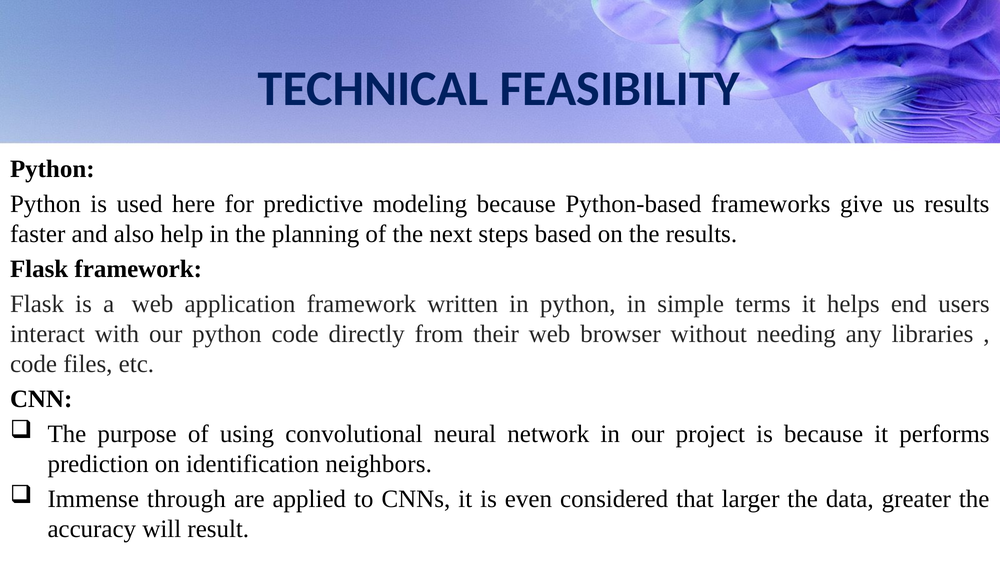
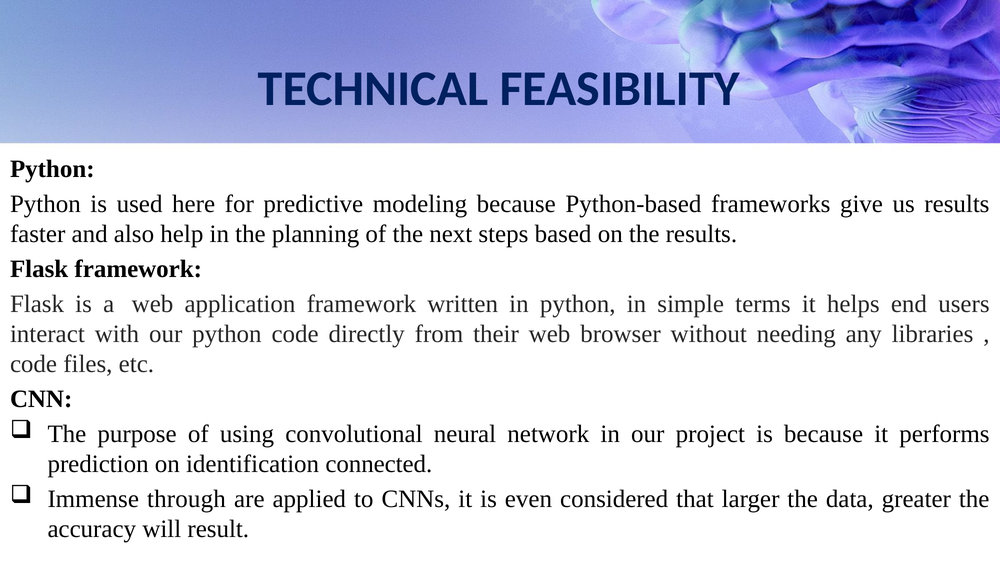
neighbors: neighbors -> connected
